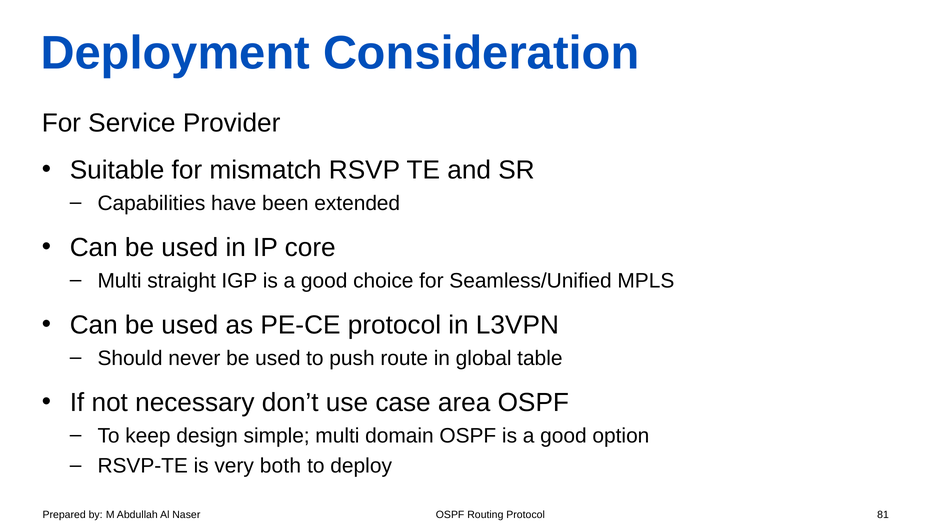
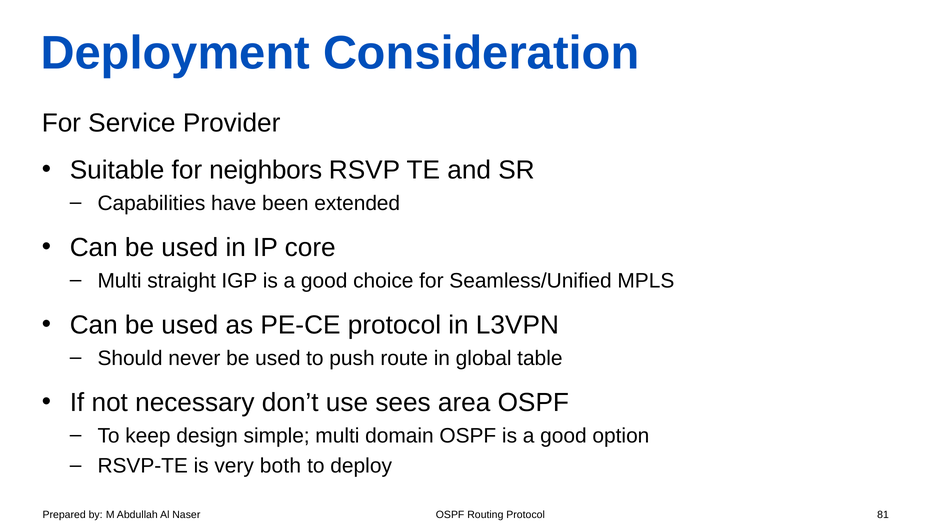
mismatch: mismatch -> neighbors
case: case -> sees
